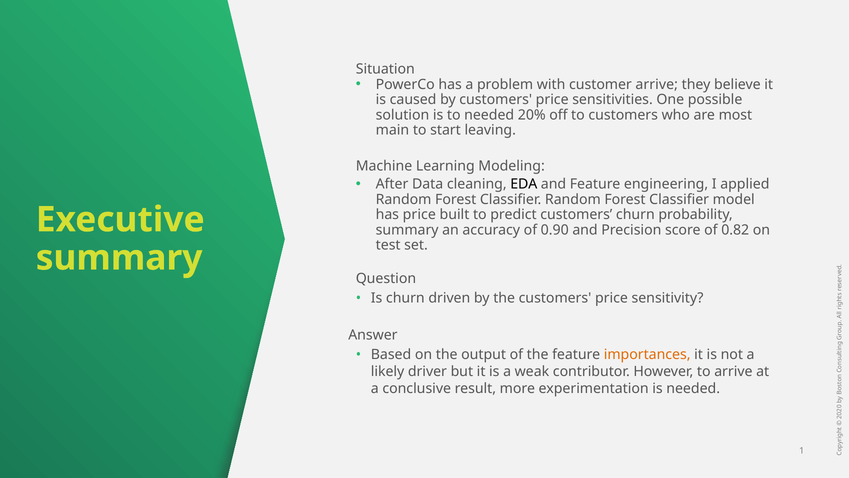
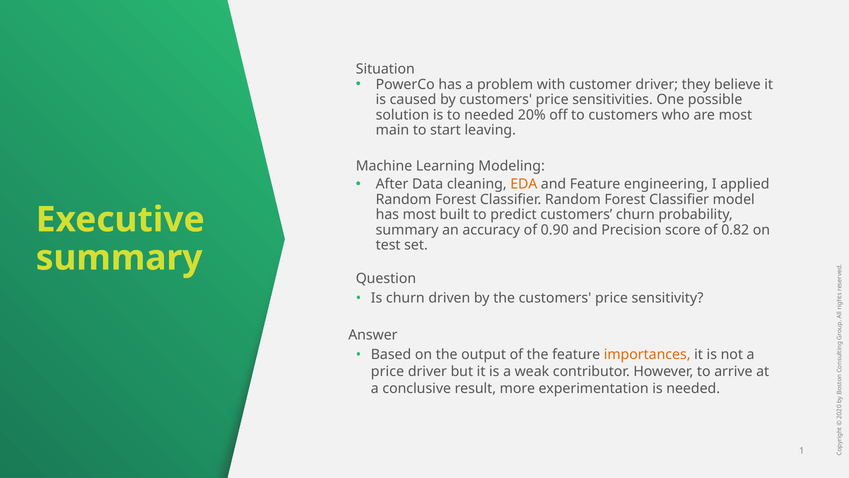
customer arrive: arrive -> driver
EDA colour: black -> orange
has price: price -> most
likely at (388, 371): likely -> price
